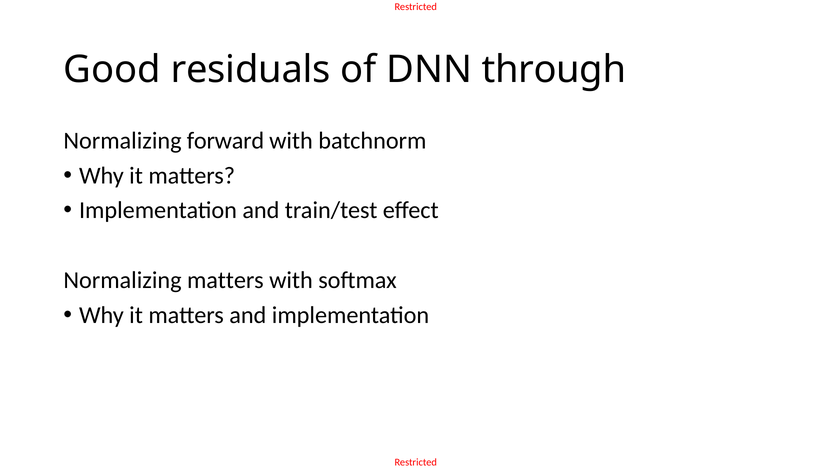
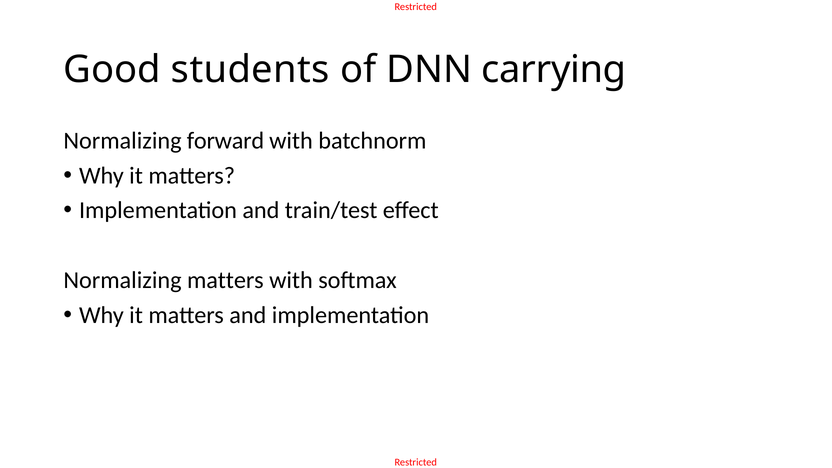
residuals: residuals -> students
through: through -> carrying
